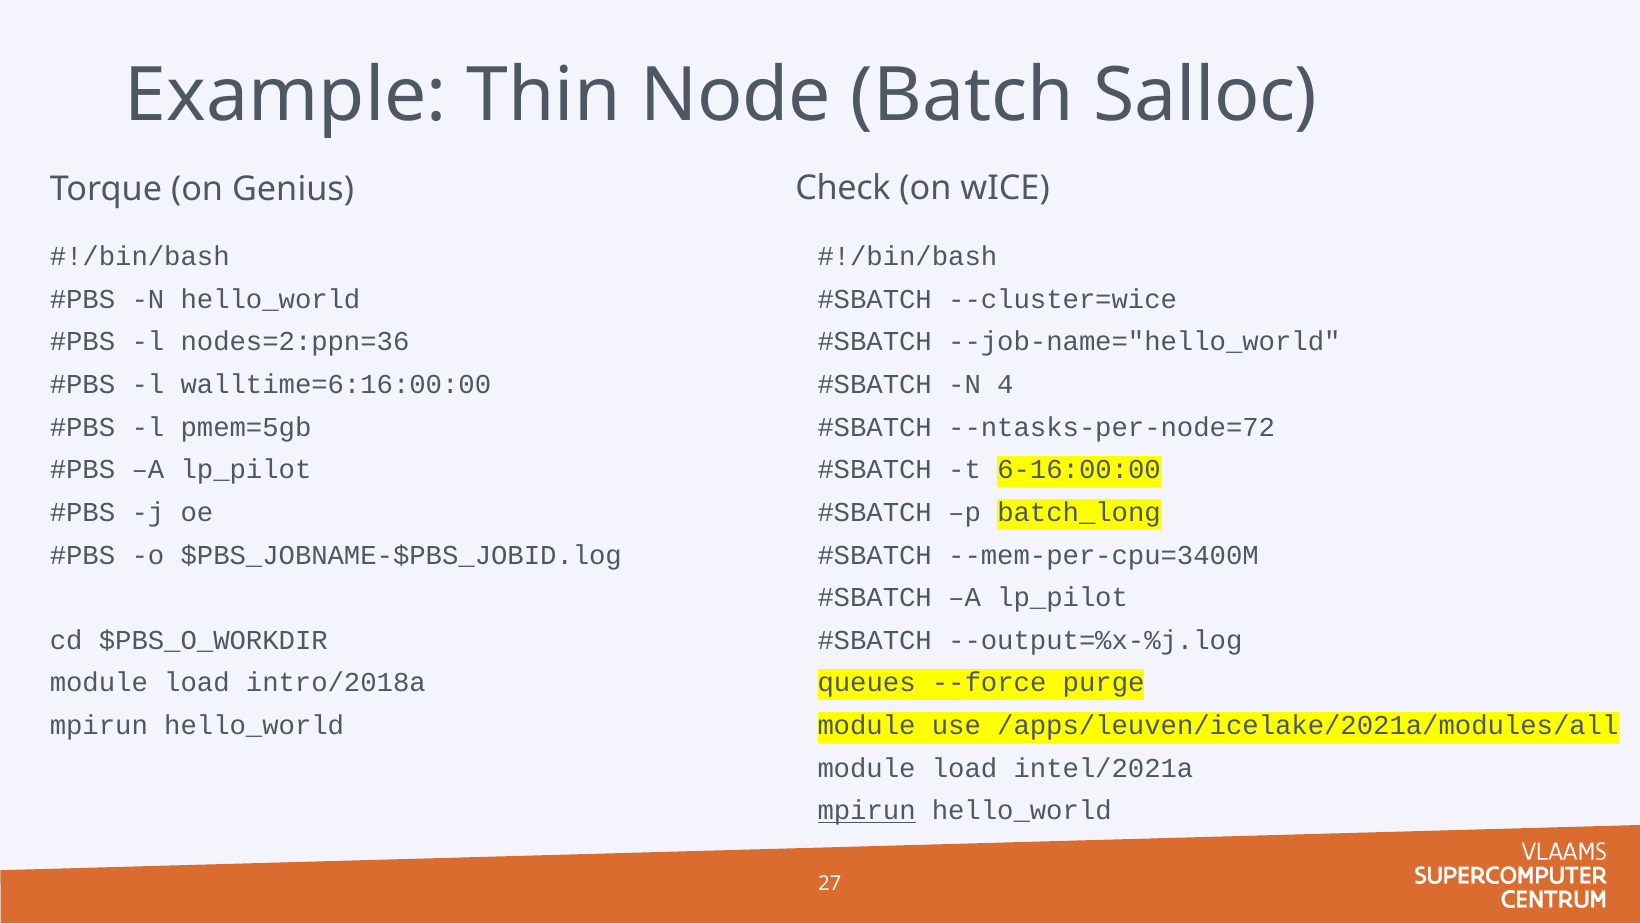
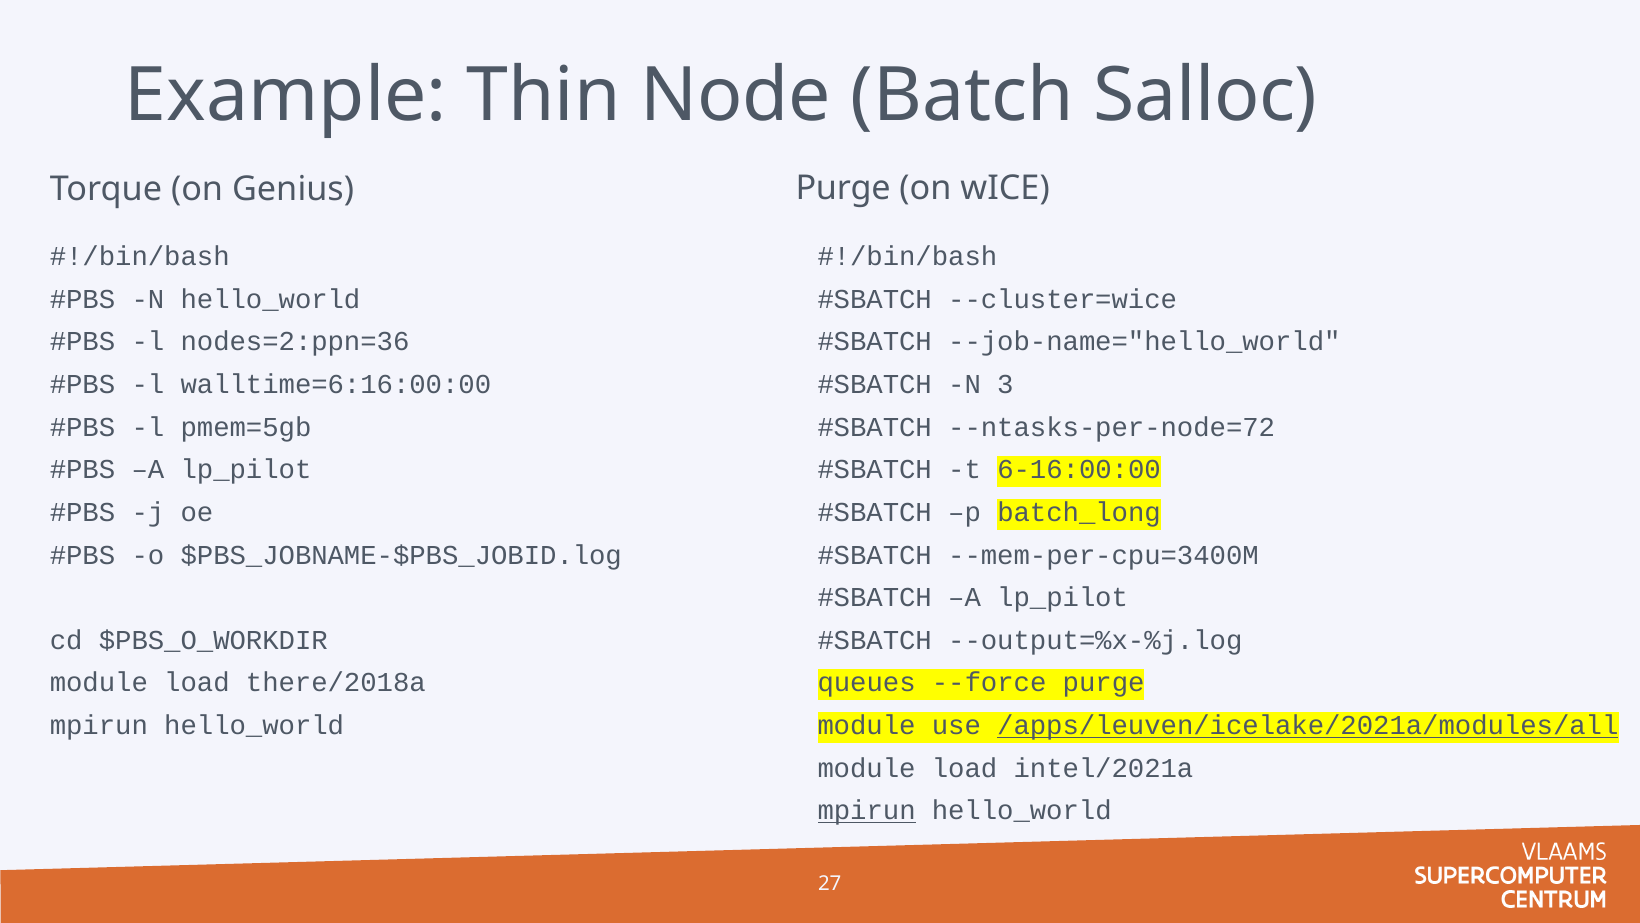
Check at (843, 189): Check -> Purge
4: 4 -> 3
intro/2018a: intro/2018a -> there/2018a
/apps/leuven/icelake/2021a/modules/all underline: none -> present
